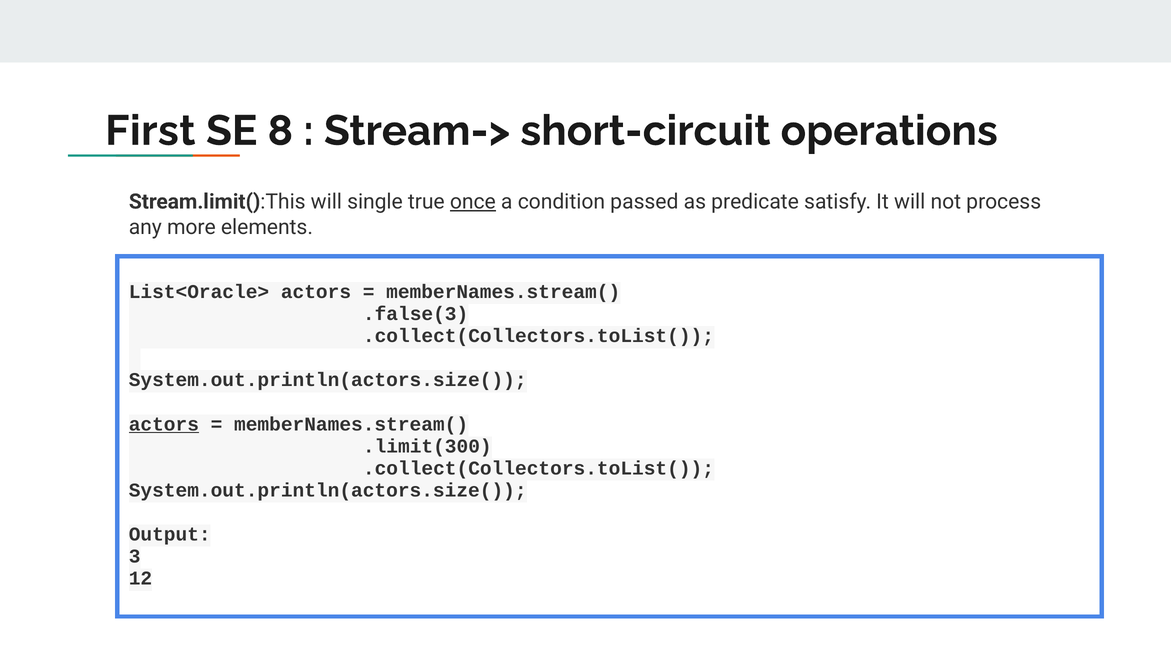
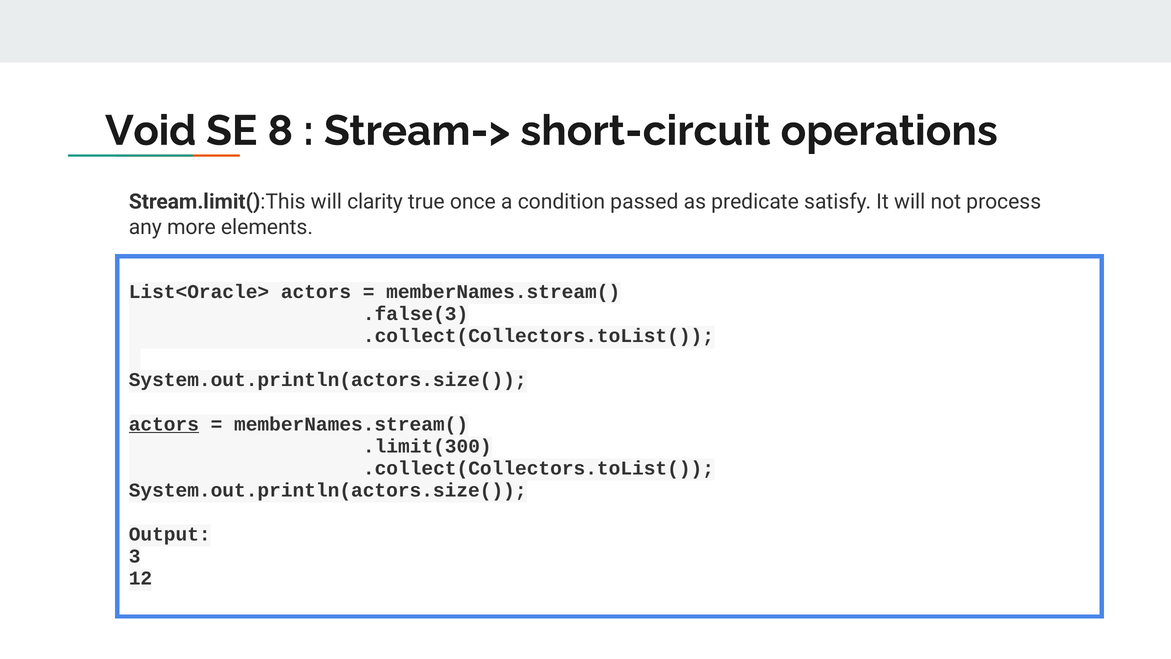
First: First -> Void
single: single -> clarity
once underline: present -> none
